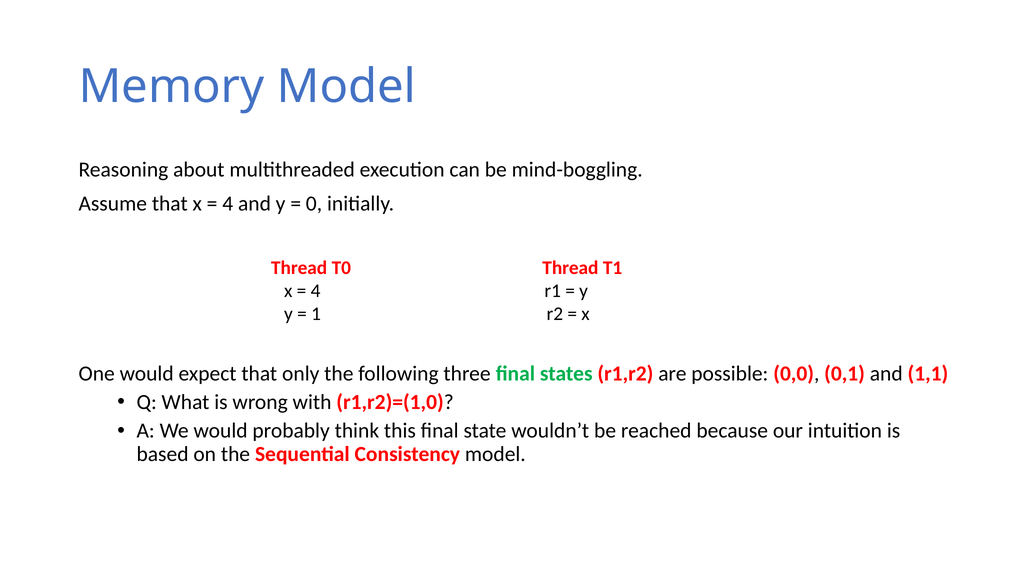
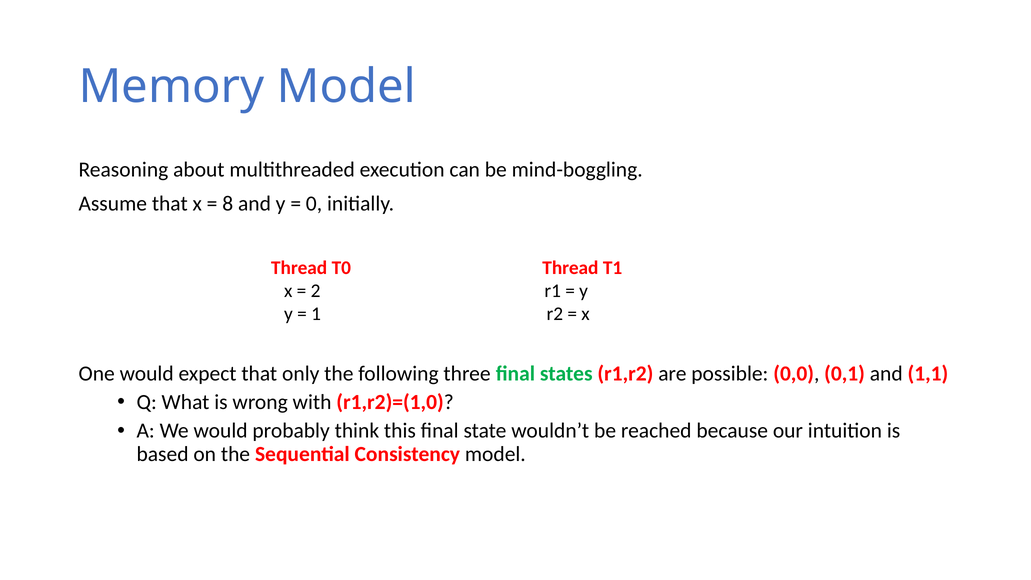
4 at (228, 204): 4 -> 8
4 at (316, 291): 4 -> 2
